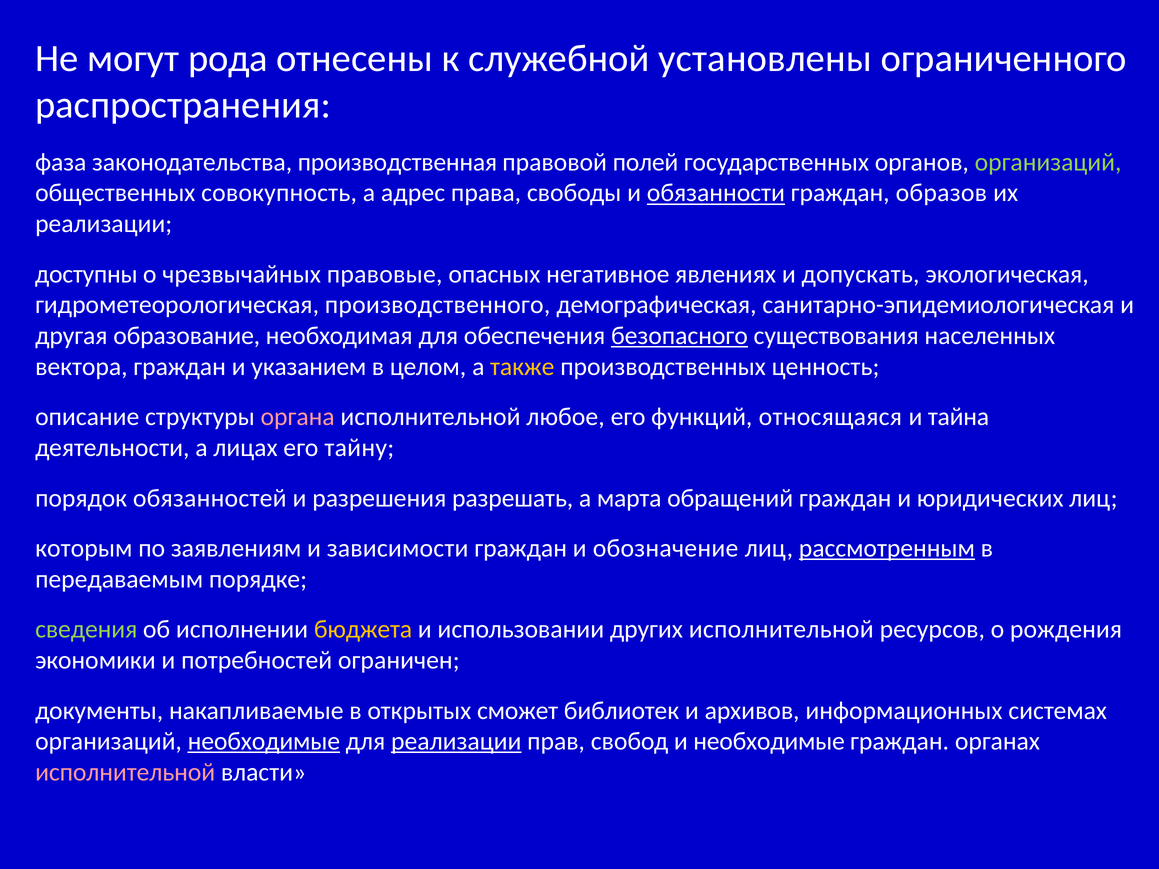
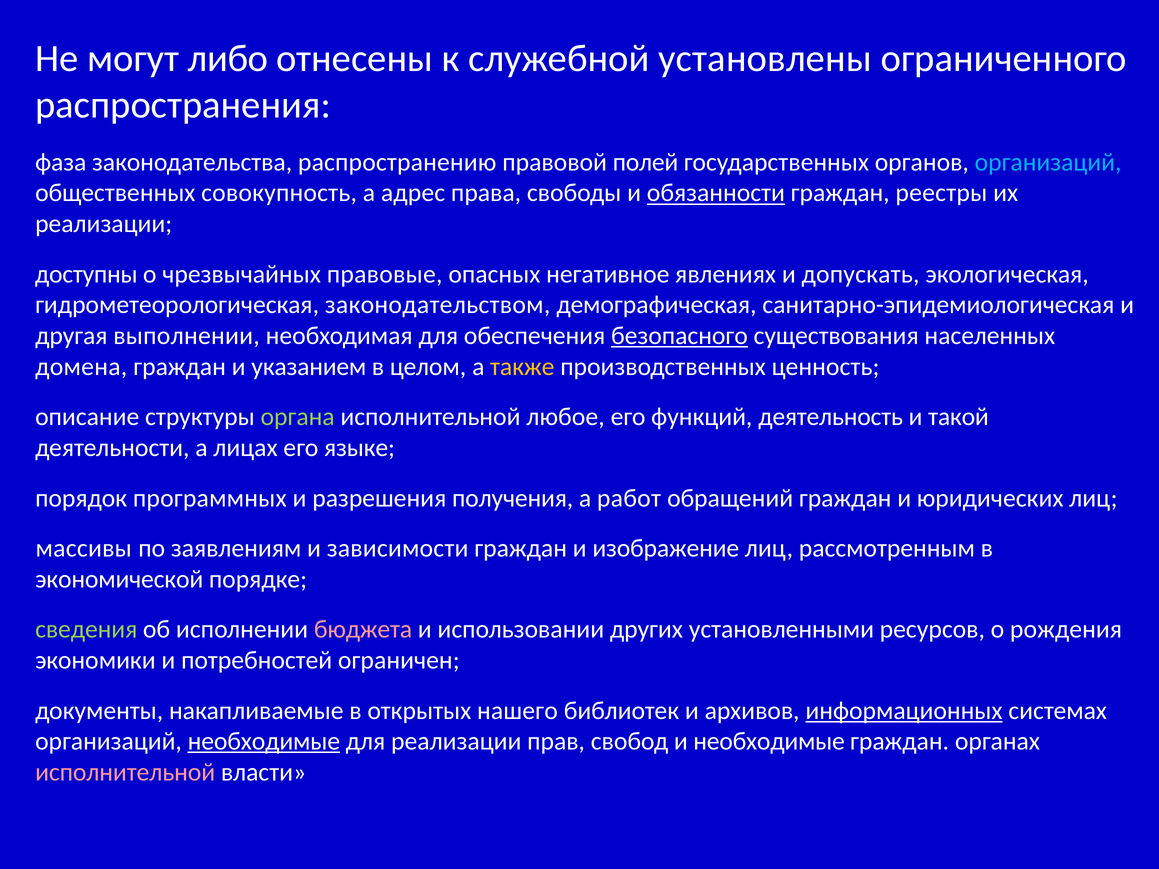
рода: рода -> либо
производственная: производственная -> распространению
организаций at (1048, 162) colour: light green -> light blue
образов: образов -> реестры
производственного: производственного -> законодательством
образование: образование -> выполнении
вектора: вектора -> домена
органа colour: pink -> light green
относящаяся: относящаяся -> деятельность
тайна: тайна -> такой
тайну: тайну -> языке
обязанностей: обязанностей -> программных
разрешать: разрешать -> получения
марта: марта -> работ
которым: которым -> массивы
обозначение: обозначение -> изображение
рассмотренным underline: present -> none
передаваемым: передаваемым -> экономической
бюджета colour: yellow -> pink
других исполнительной: исполнительной -> установленными
сможет: сможет -> нашего
информационных underline: none -> present
реализации at (456, 742) underline: present -> none
